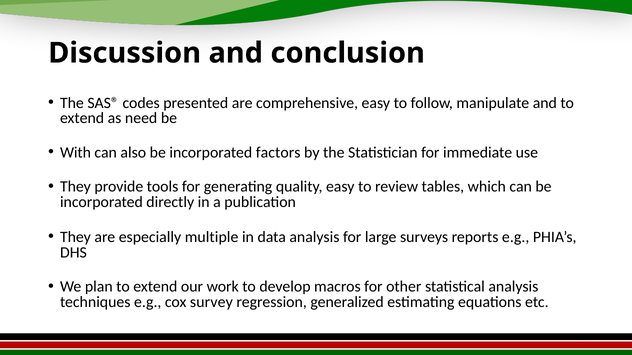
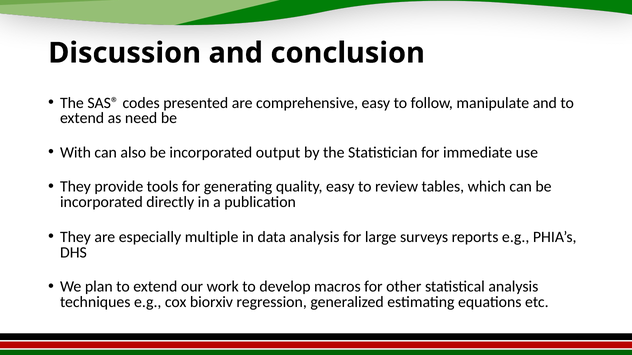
factors: factors -> output
survey: survey -> biorxiv
